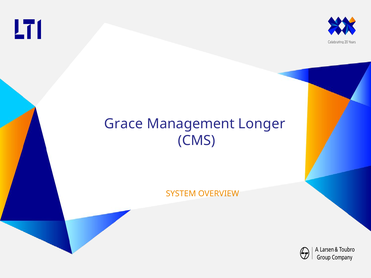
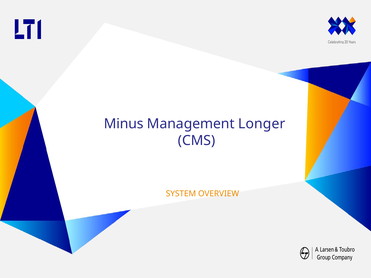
Grace: Grace -> Minus
